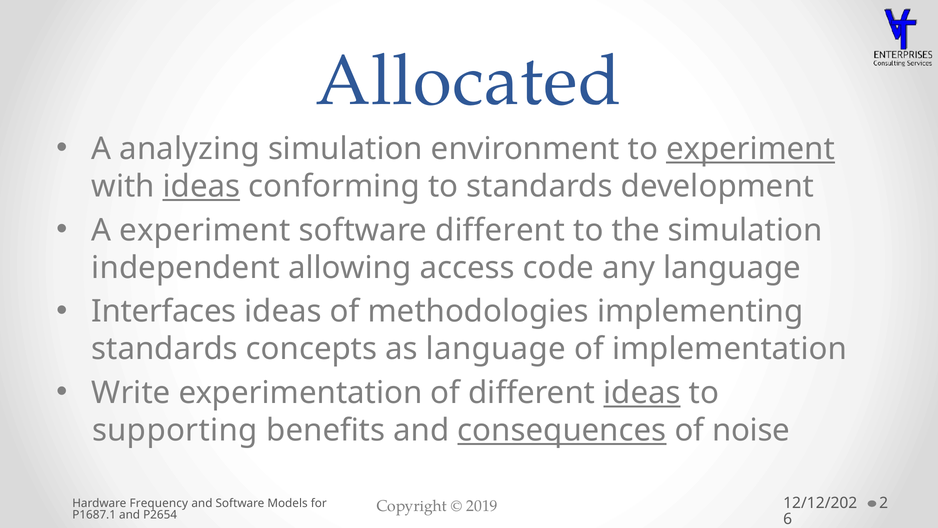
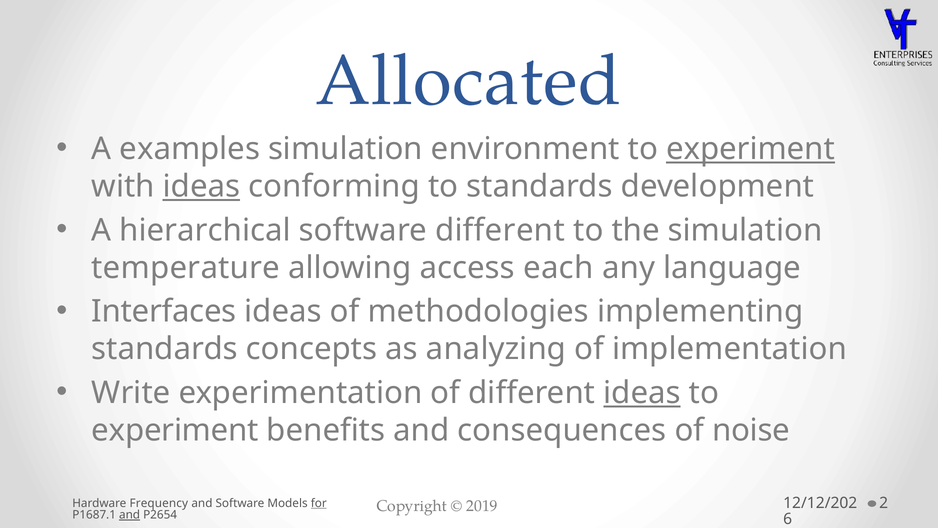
analyzing: analyzing -> examples
A experiment: experiment -> hierarchical
independent: independent -> temperature
code: code -> each
as language: language -> analyzing
supporting at (175, 430): supporting -> experiment
consequences underline: present -> none
for underline: none -> present
and at (130, 515) underline: none -> present
